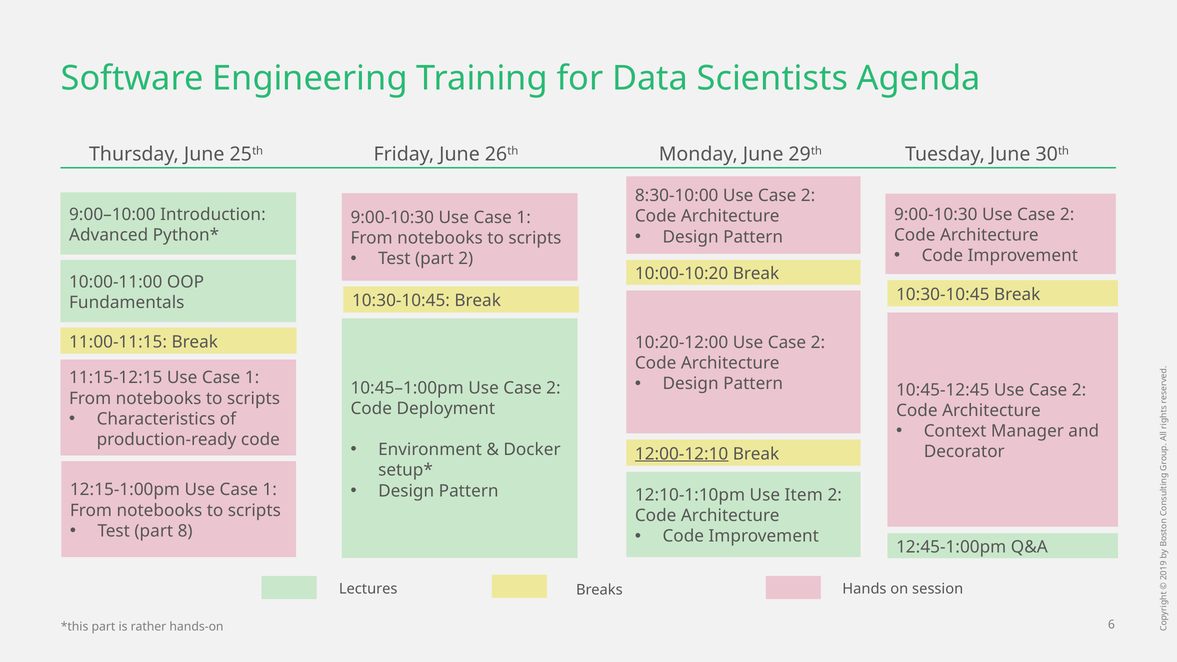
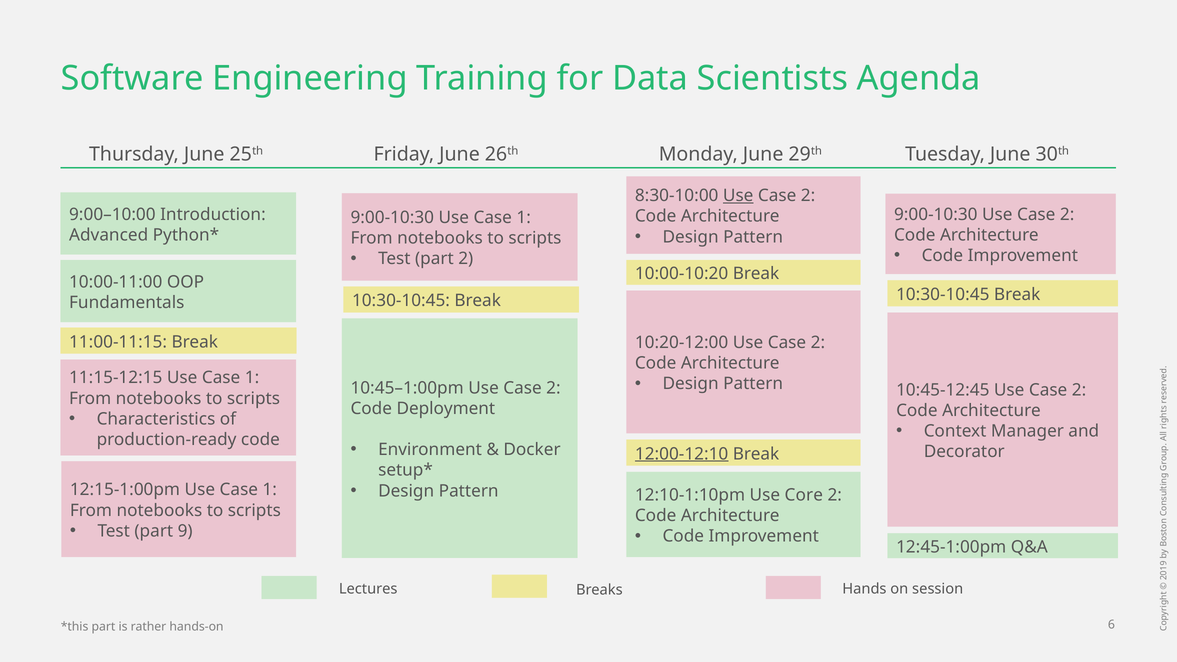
Use at (738, 196) underline: none -> present
Item: Item -> Core
part 8: 8 -> 9
